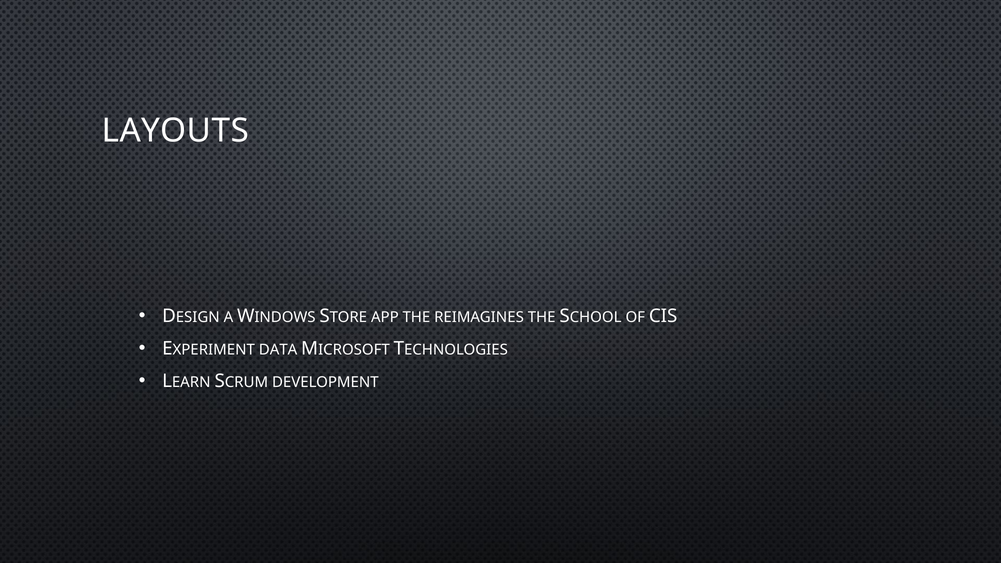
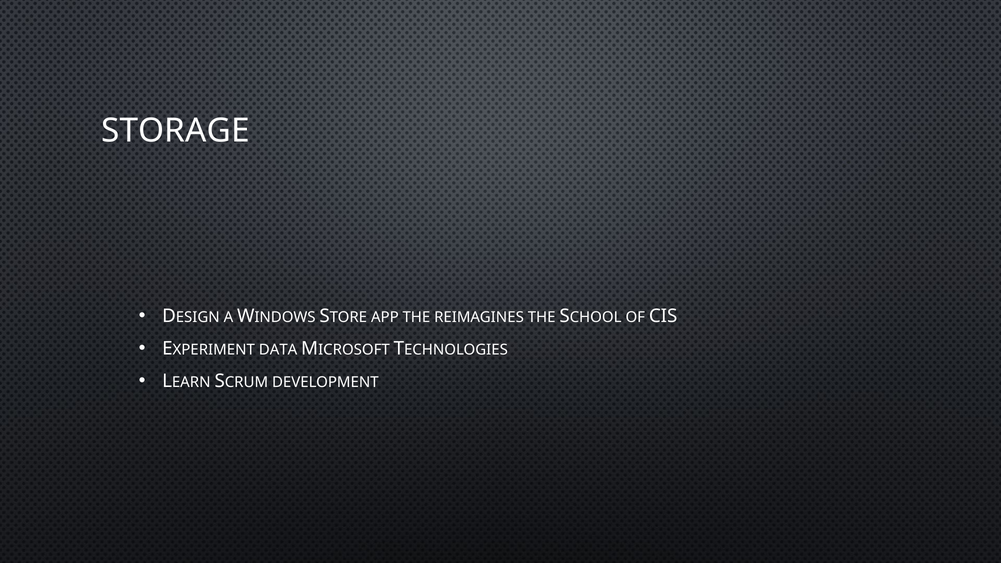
LAYOUTS: LAYOUTS -> STORAGE
